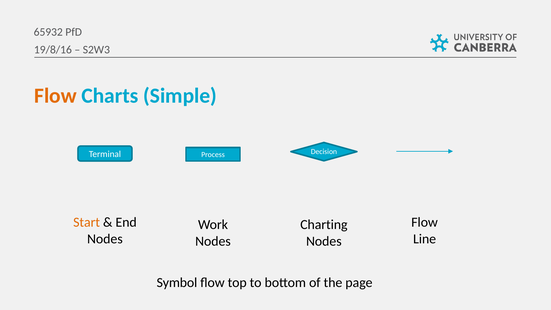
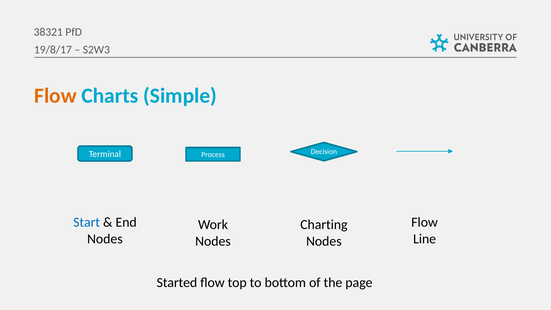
65932: 65932 -> 38321
19/8/16: 19/8/16 -> 19/8/17
Start colour: orange -> blue
Symbol: Symbol -> Started
